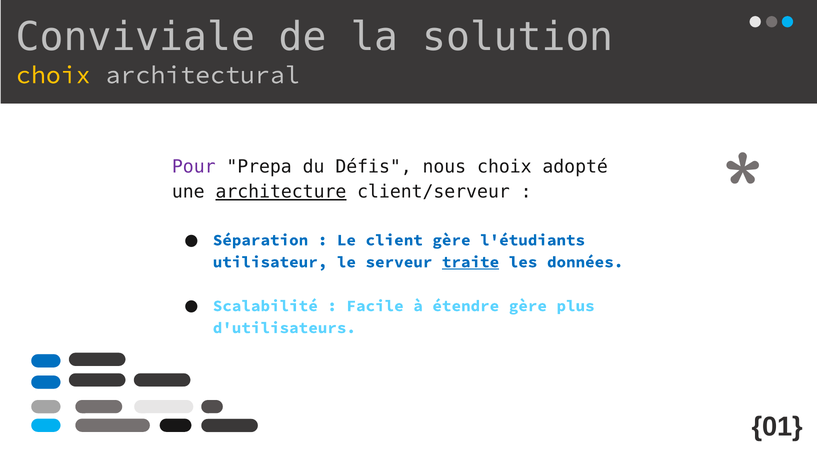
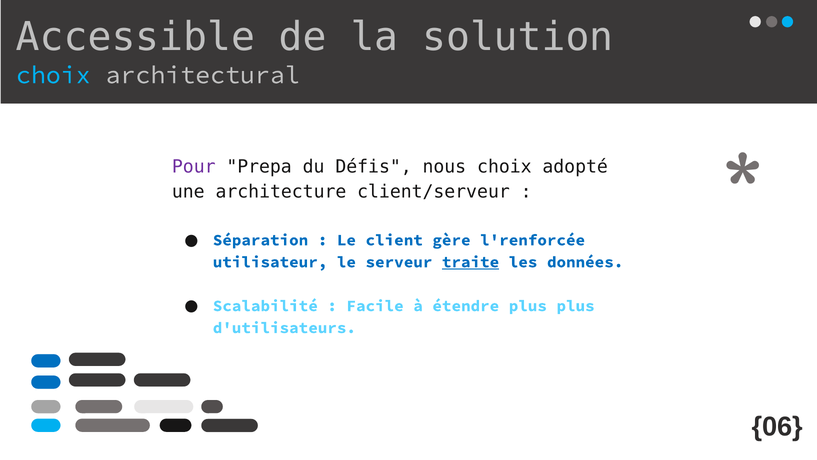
Conviviale: Conviviale -> Accessible
choix at (53, 75) colour: yellow -> light blue
architecture underline: present -> none
l'étudiants: l'étudiants -> l'renforcée
étendre gère: gère -> plus
01: 01 -> 06
